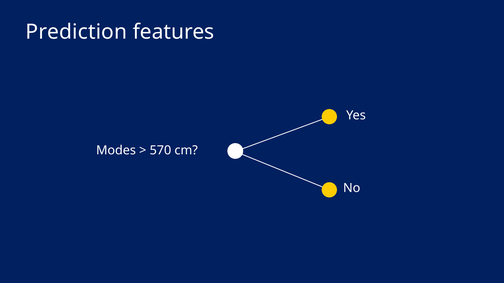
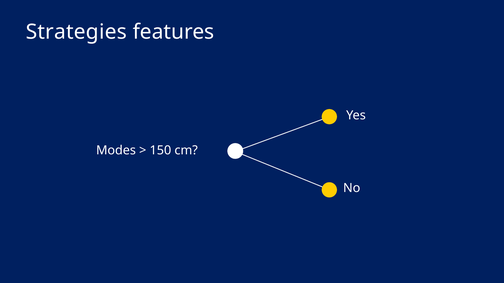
Prediction: Prediction -> Strategies
570: 570 -> 150
